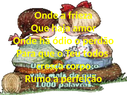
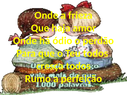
cresça corpo: corpo -> todos
